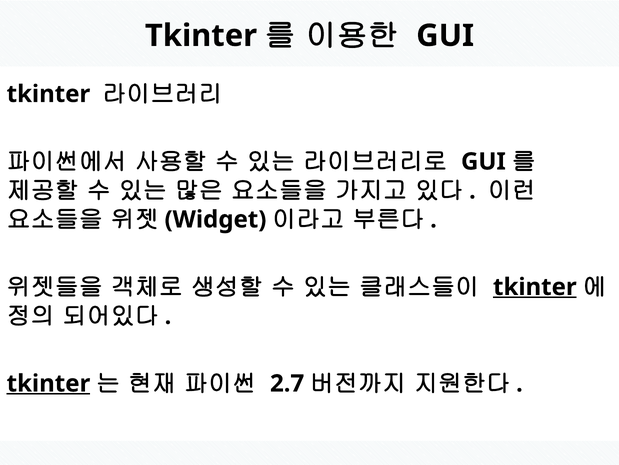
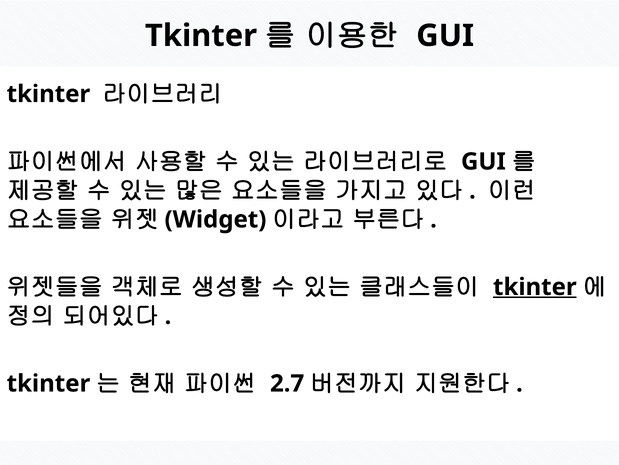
tkinter at (48, 383) underline: present -> none
